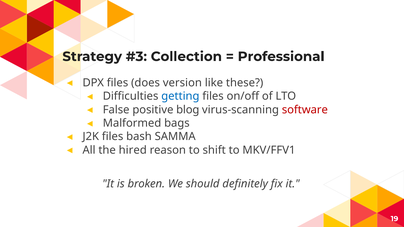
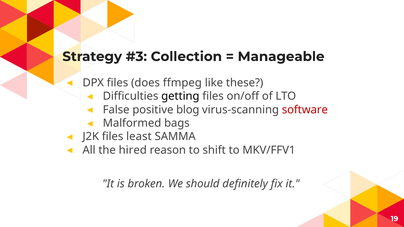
Professional: Professional -> Manageable
version: version -> ffmpeg
getting colour: blue -> black
bash: bash -> least
